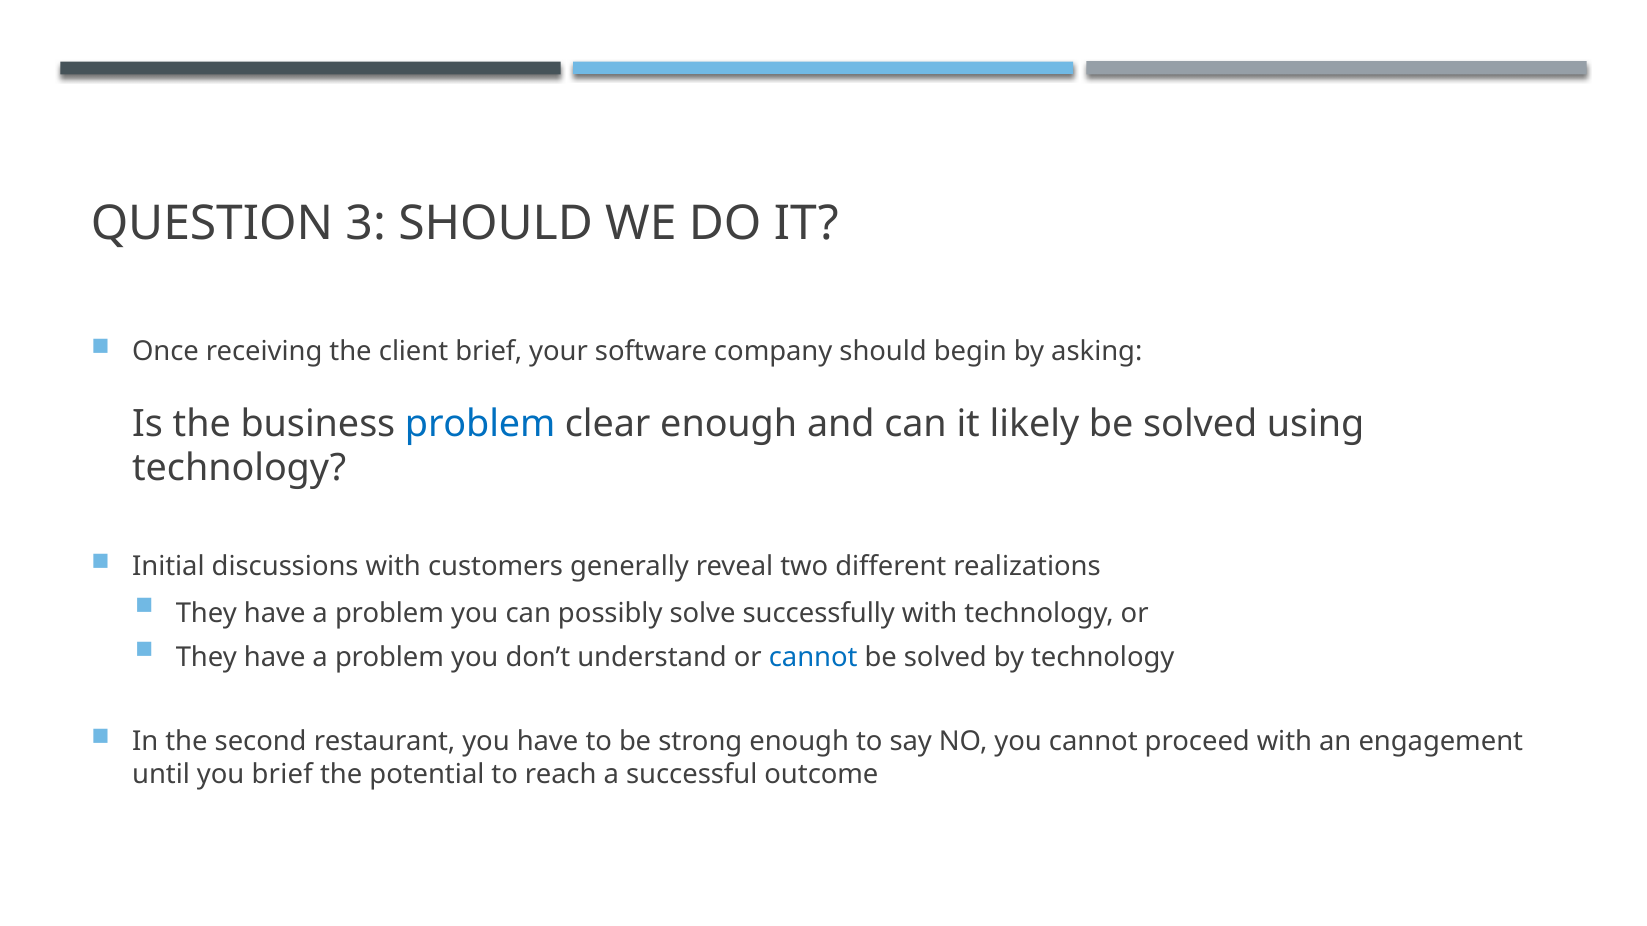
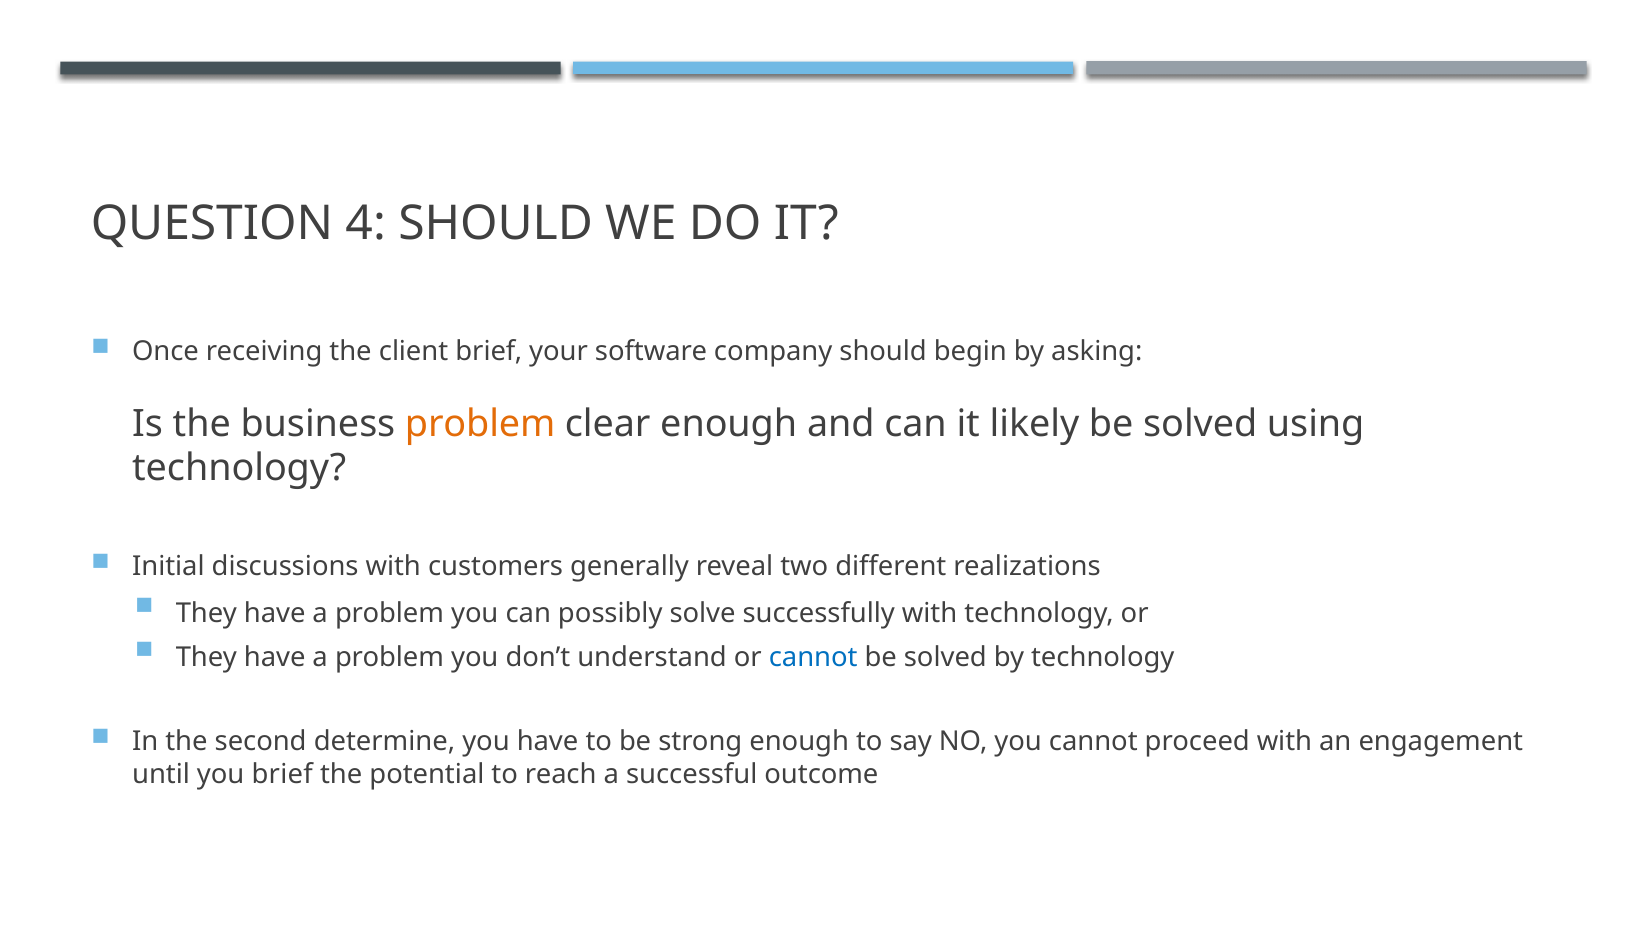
3: 3 -> 4
problem at (480, 424) colour: blue -> orange
restaurant: restaurant -> determine
